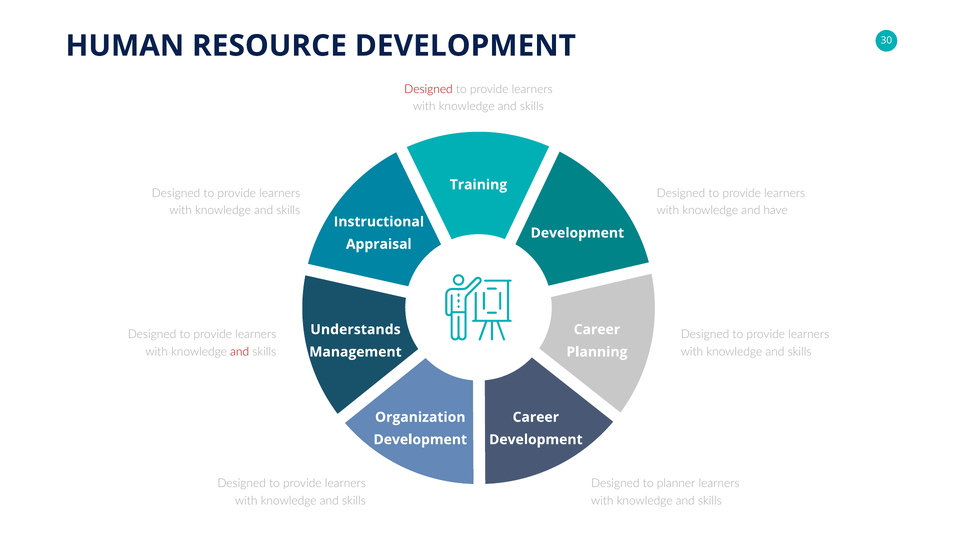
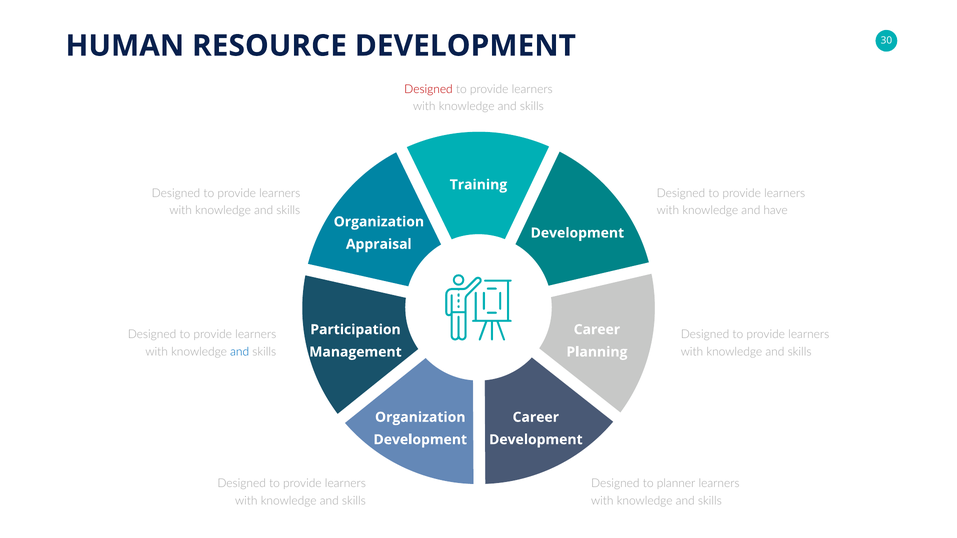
Instructional at (379, 222): Instructional -> Organization
Understands: Understands -> Participation
and at (240, 352) colour: red -> blue
